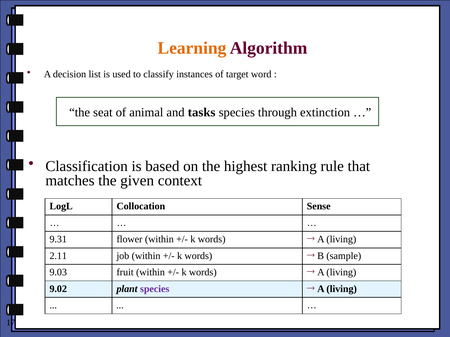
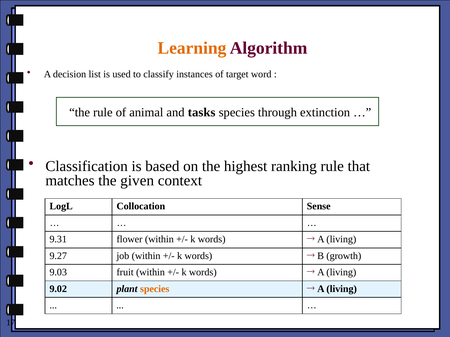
the seat: seat -> rule
2.11: 2.11 -> 9.27
sample: sample -> growth
species at (155, 289) colour: purple -> orange
